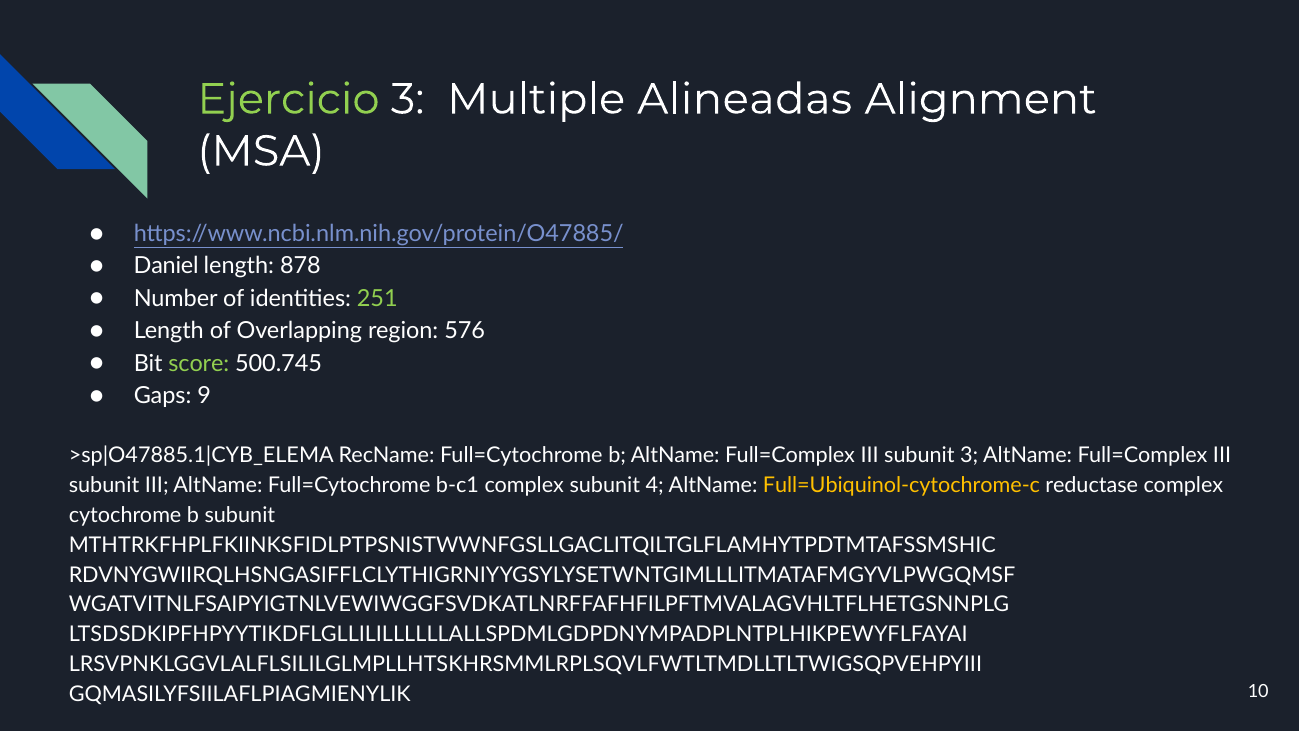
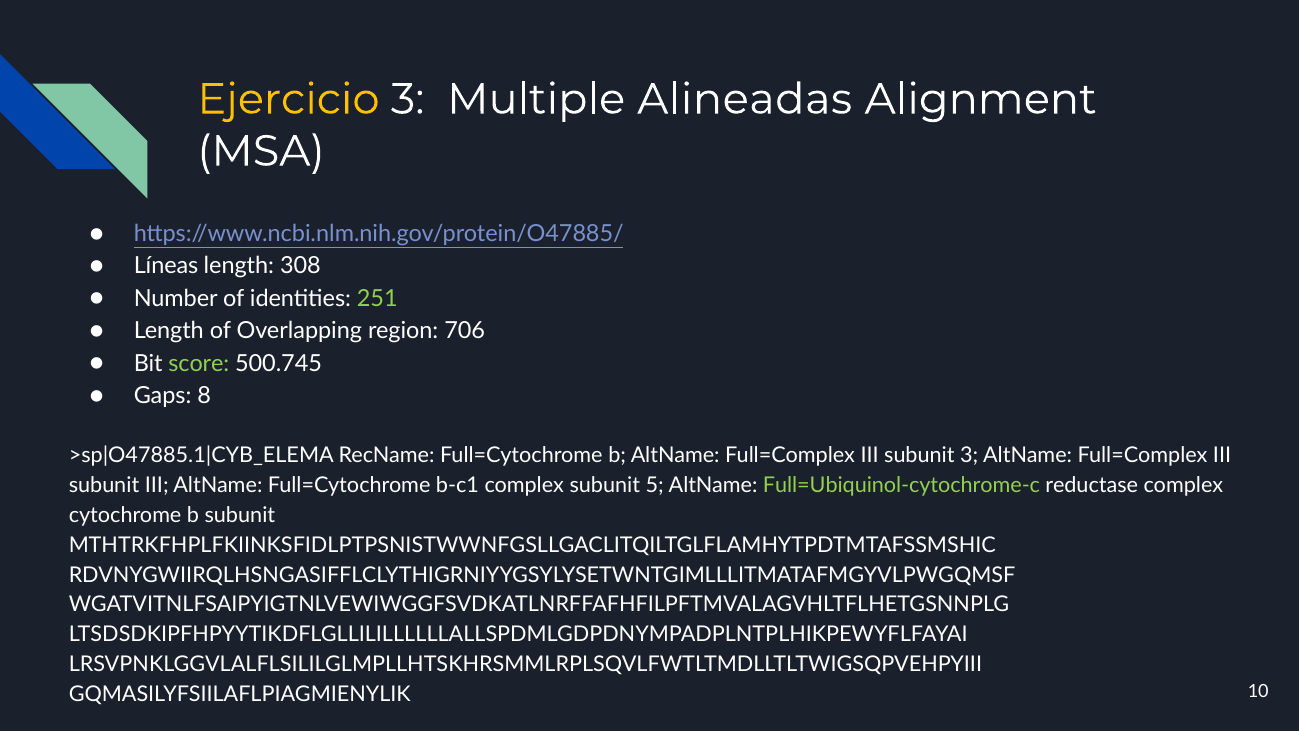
Ejercicio colour: light green -> yellow
Daniel: Daniel -> Líneas
878: 878 -> 308
576: 576 -> 706
9: 9 -> 8
4: 4 -> 5
Full=Ubiquinol-cytochrome-c colour: yellow -> light green
